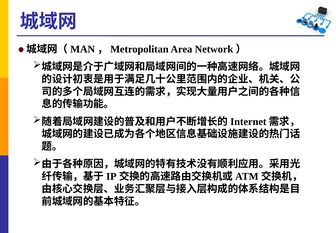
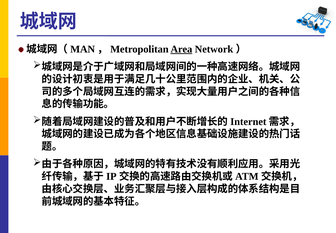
Area underline: none -> present
